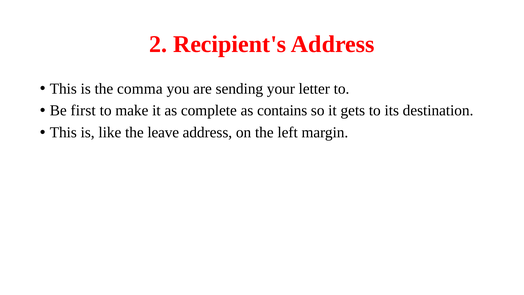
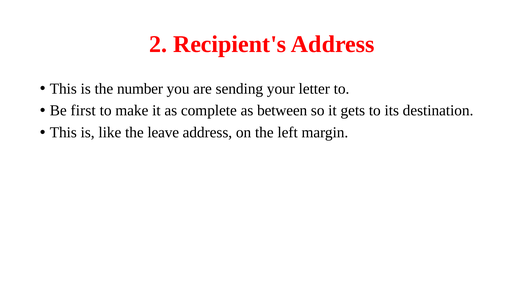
comma: comma -> number
contains: contains -> between
